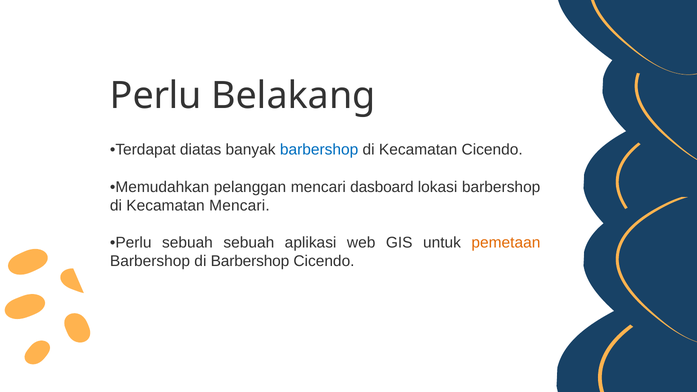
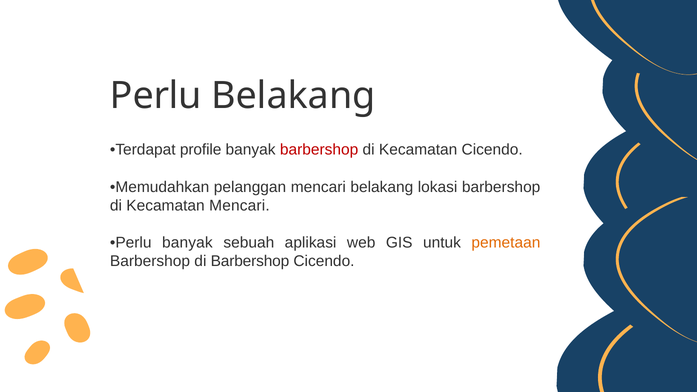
diatas: diatas -> profile
barbershop at (319, 150) colour: blue -> red
mencari dasboard: dasboard -> belakang
Perlu sebuah: sebuah -> banyak
